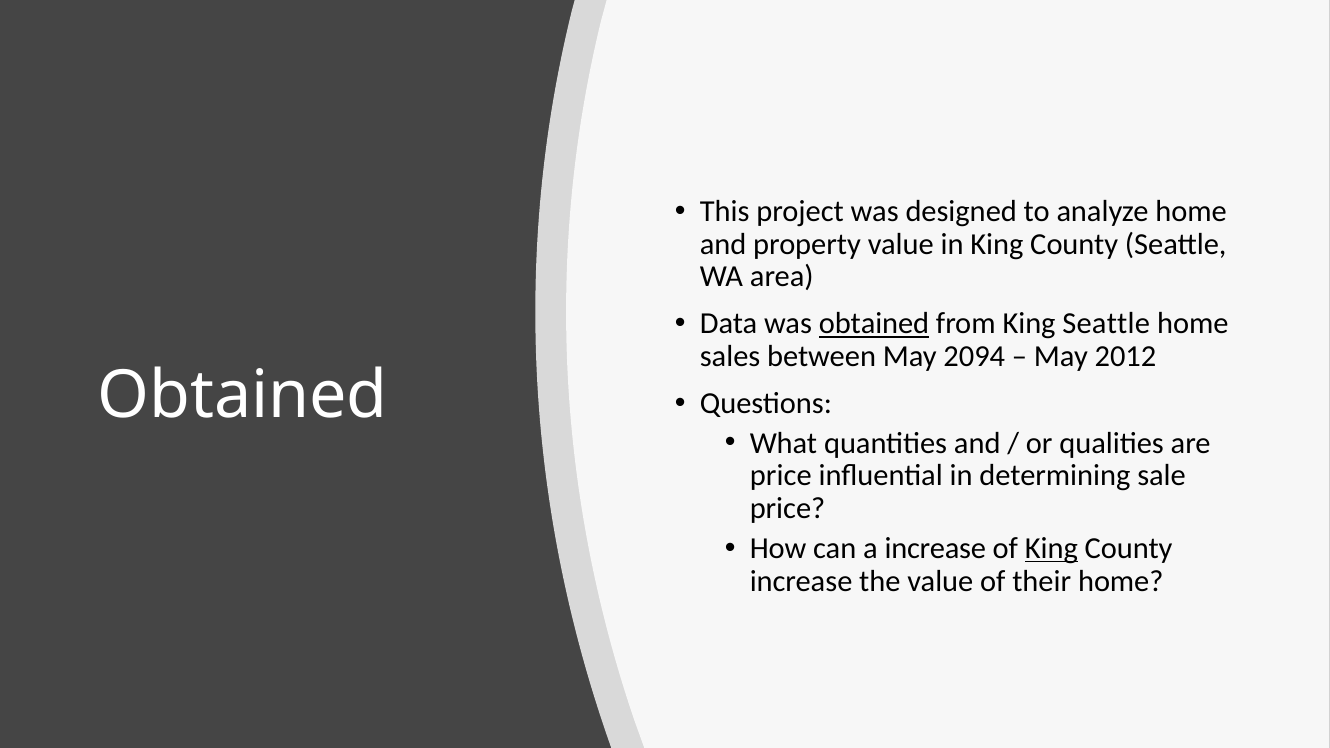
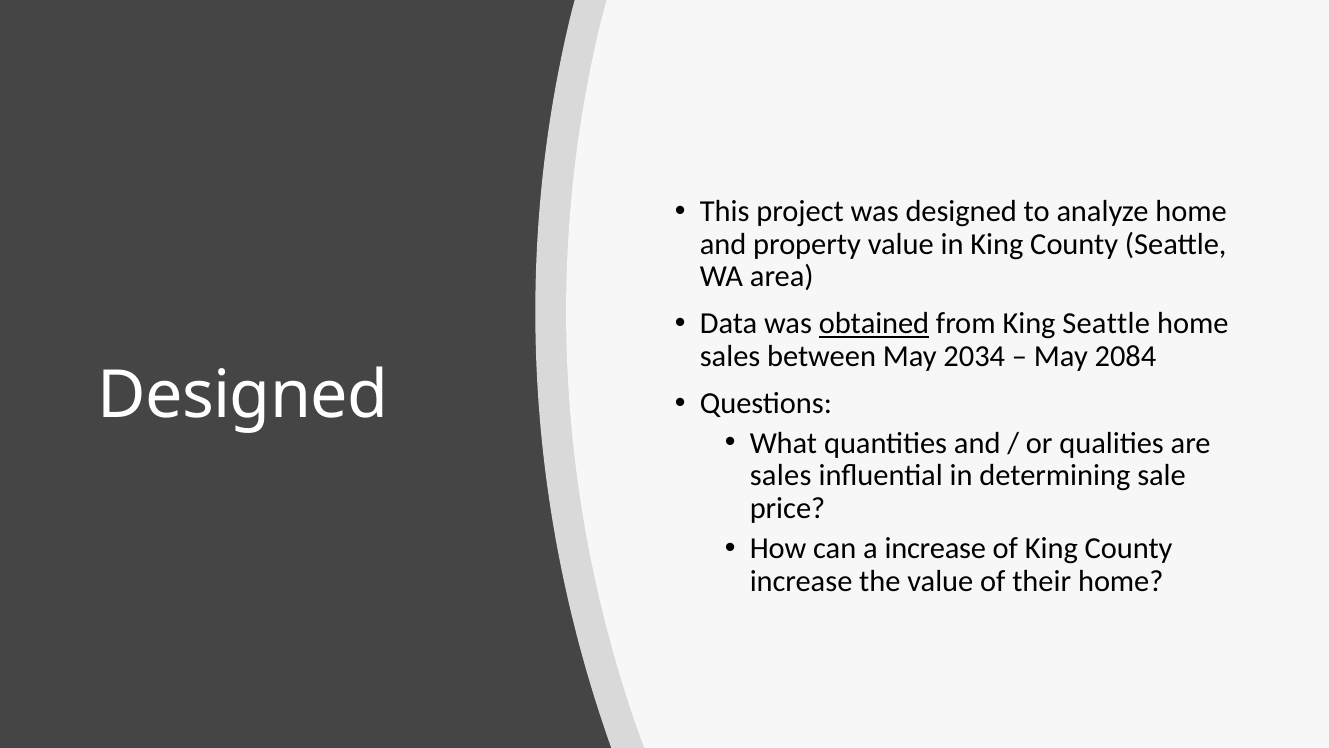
2094: 2094 -> 2034
2012: 2012 -> 2084
Obtained at (243, 396): Obtained -> Designed
price at (781, 476): price -> sales
King at (1051, 549) underline: present -> none
